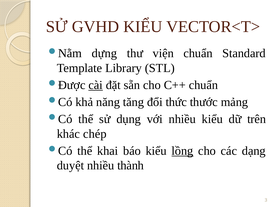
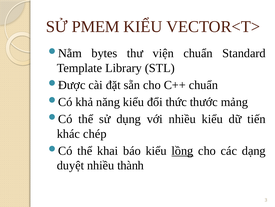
GVHD: GVHD -> PMEM
dựng: dựng -> bytes
cài underline: present -> none
năng tăng: tăng -> kiểu
trên: trên -> tiến
